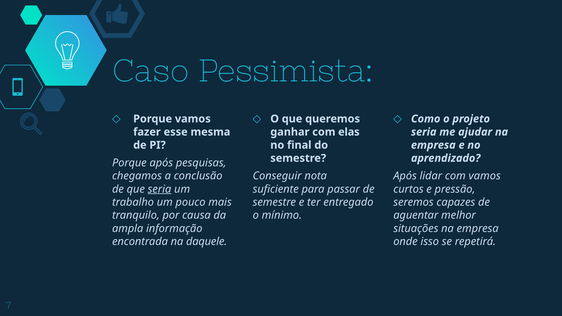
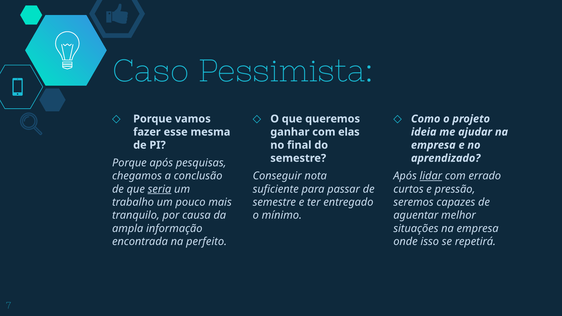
seria at (424, 132): seria -> ideia
lidar underline: none -> present
com vamos: vamos -> errado
daquele: daquele -> perfeito
